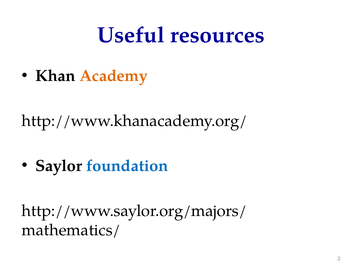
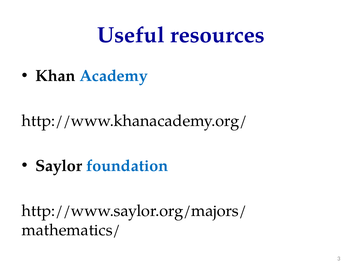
Academy colour: orange -> blue
